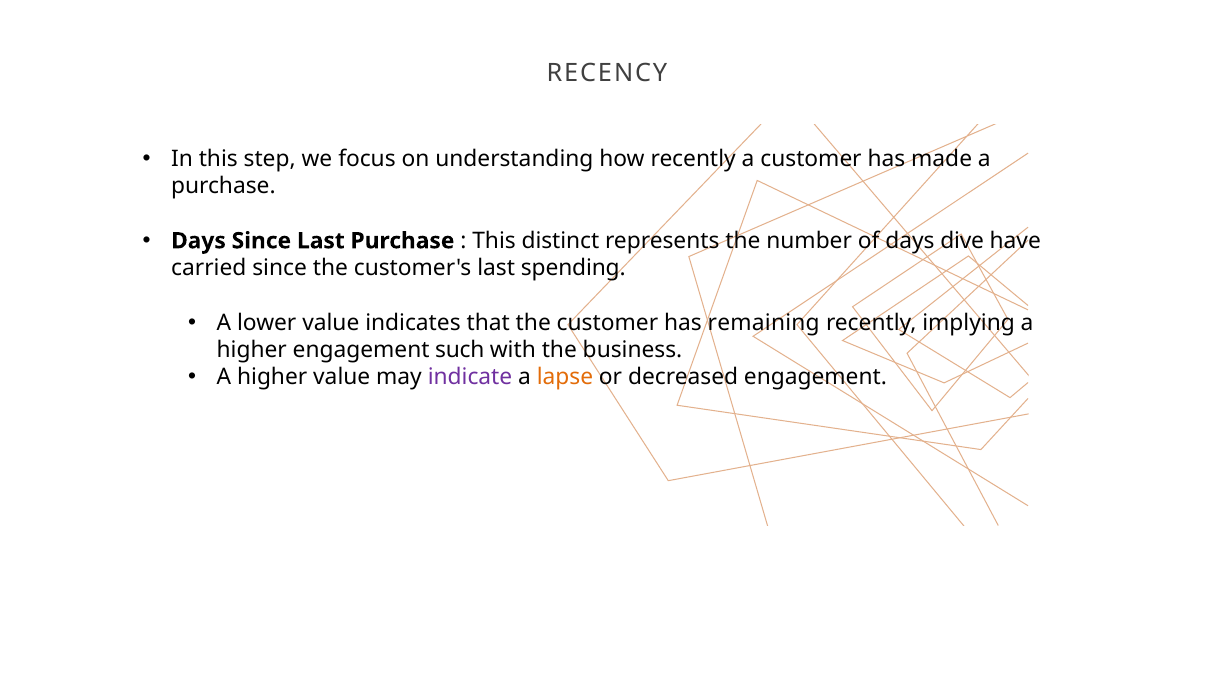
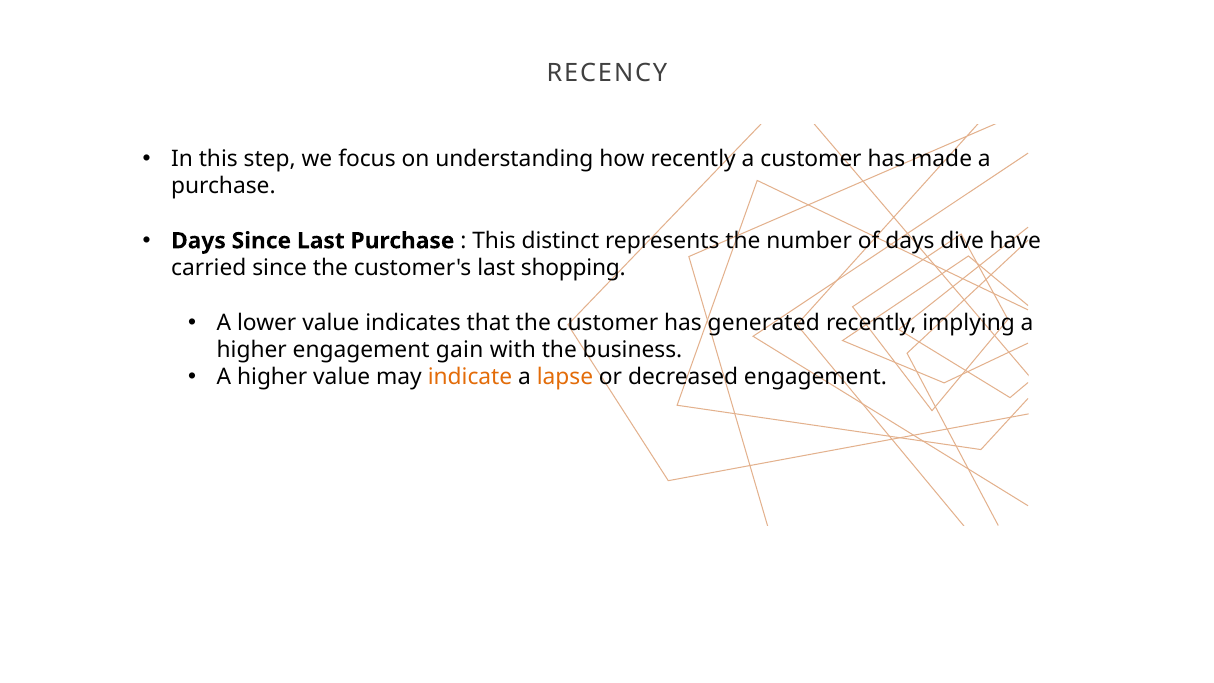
spending: spending -> shopping
remaining: remaining -> generated
such: such -> gain
indicate colour: purple -> orange
